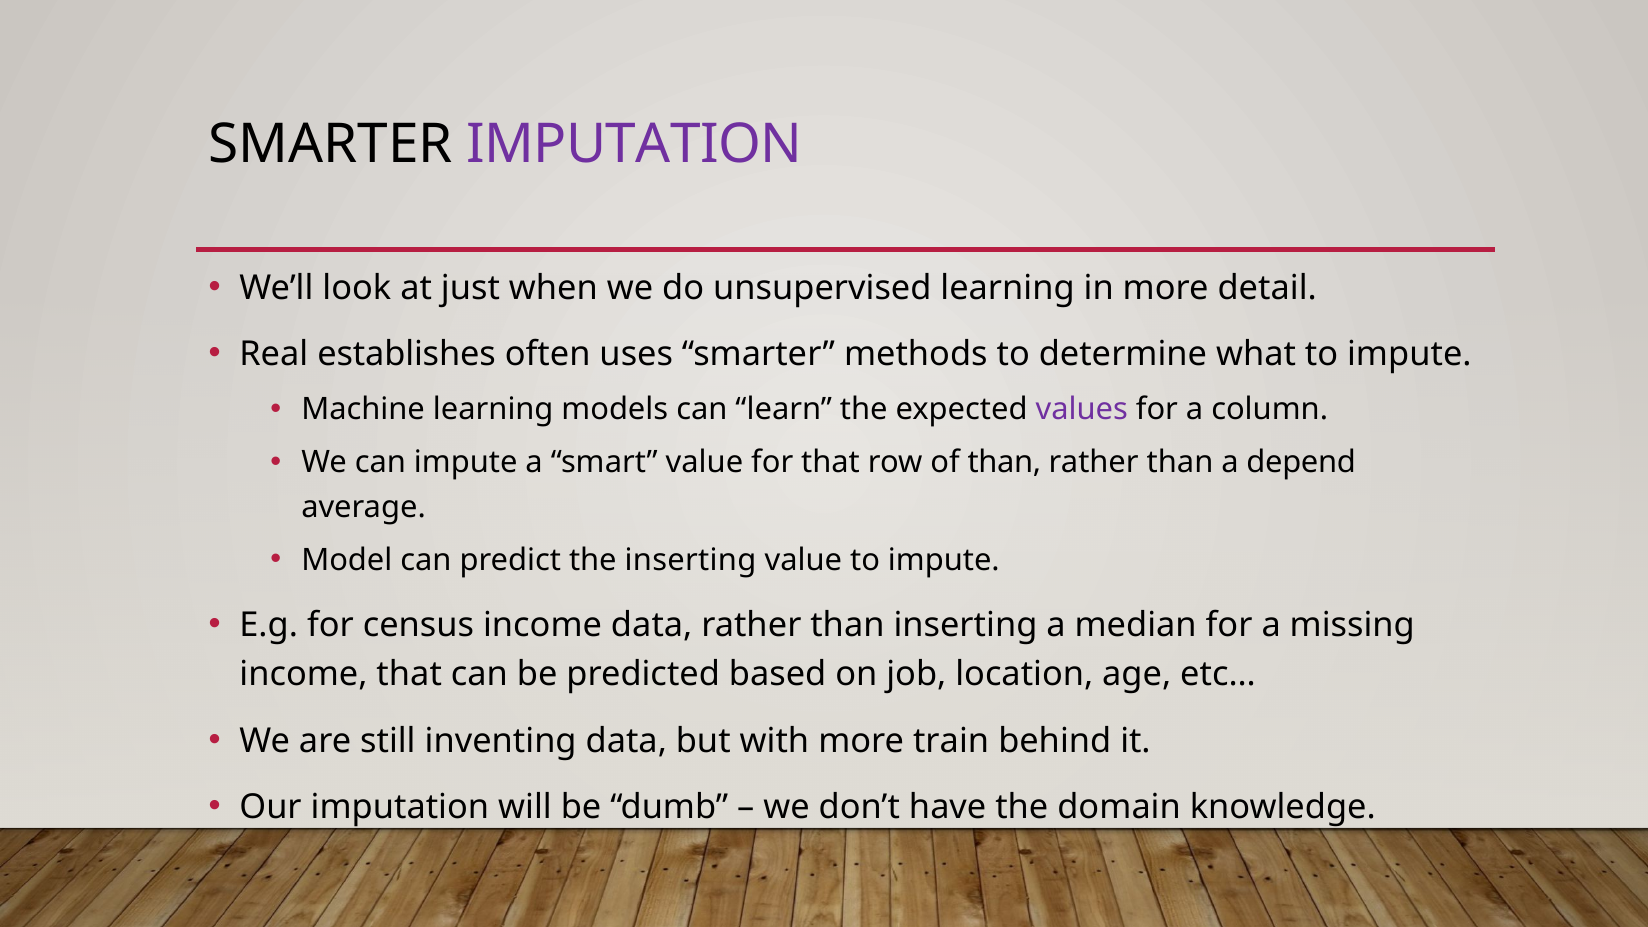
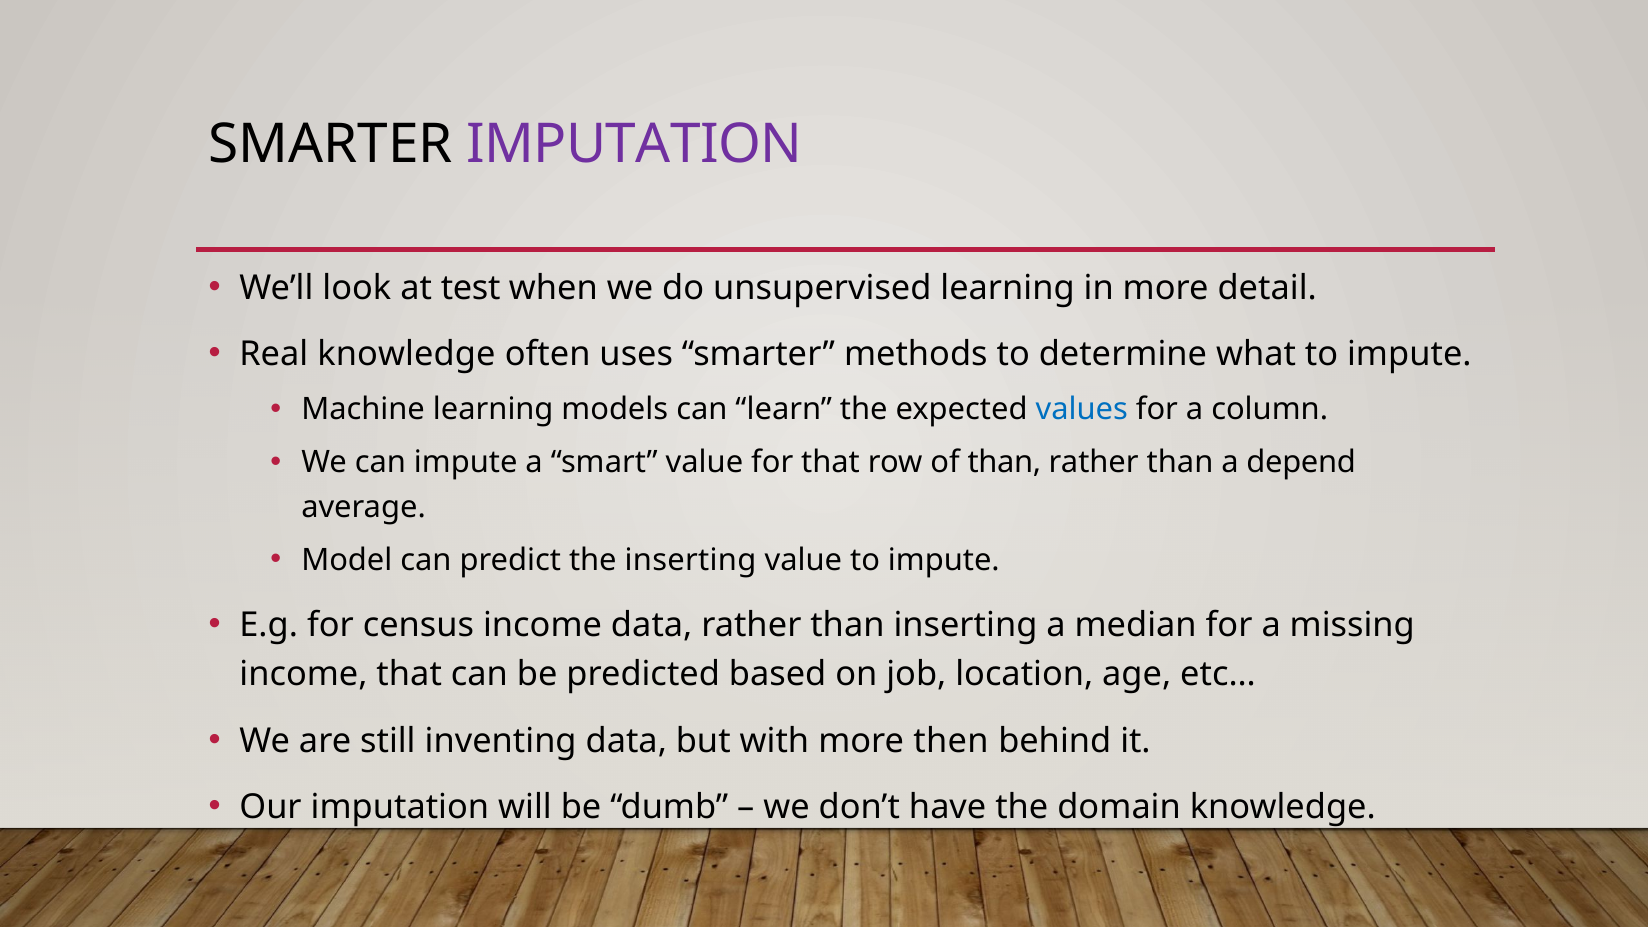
just: just -> test
Real establishes: establishes -> knowledge
values colour: purple -> blue
train: train -> then
